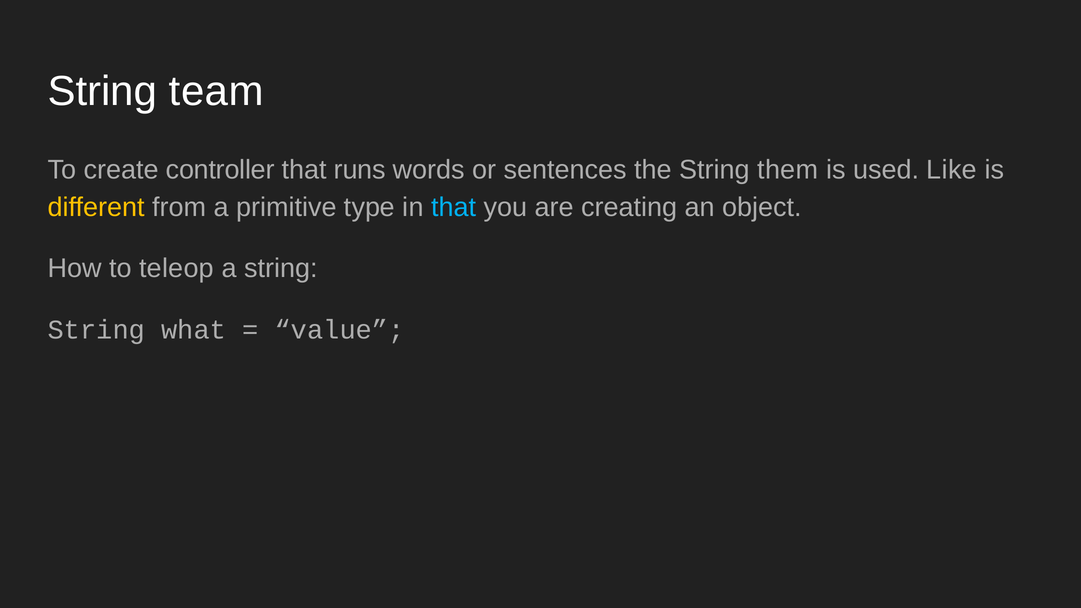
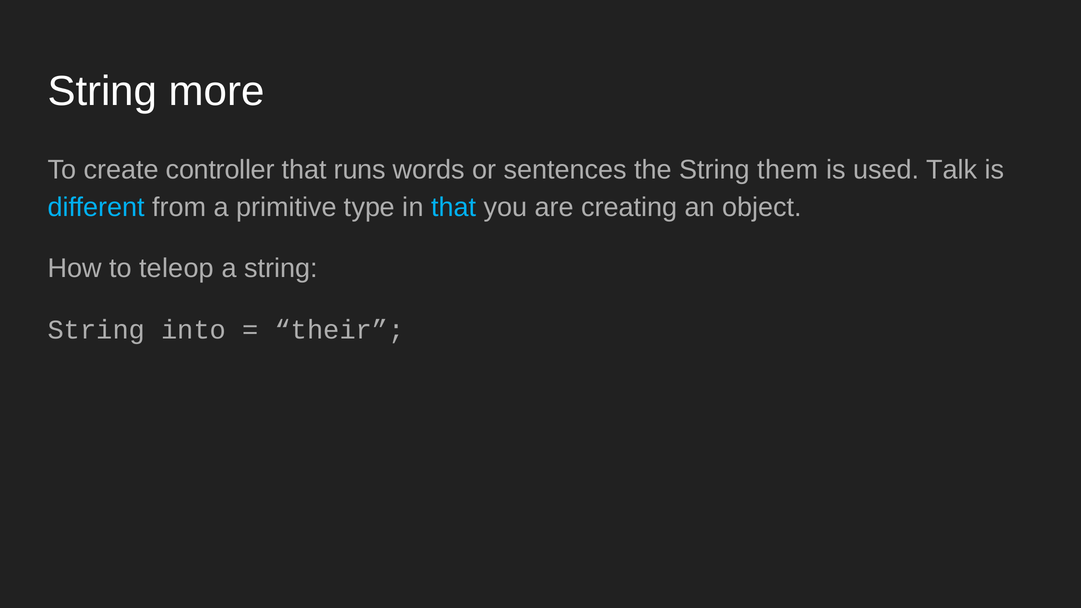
team: team -> more
Like: Like -> Talk
different colour: yellow -> light blue
what: what -> into
value: value -> their
